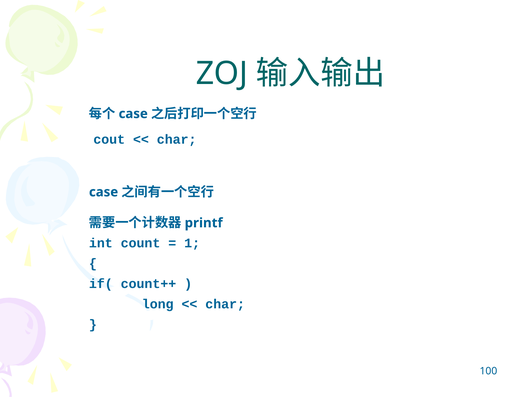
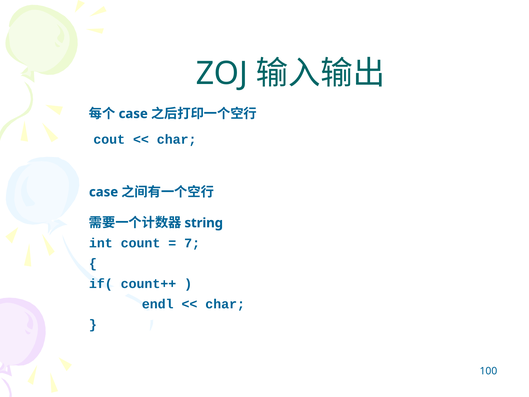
printf: printf -> string
1: 1 -> 7
long: long -> endl
